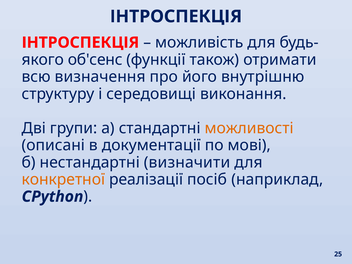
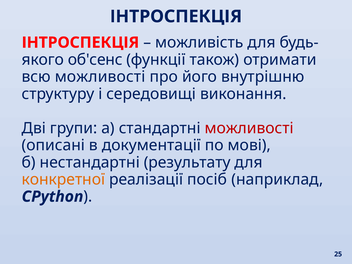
всю визначення: визначення -> можливості
можливості at (249, 128) colour: orange -> red
визначити: визначити -> результату
